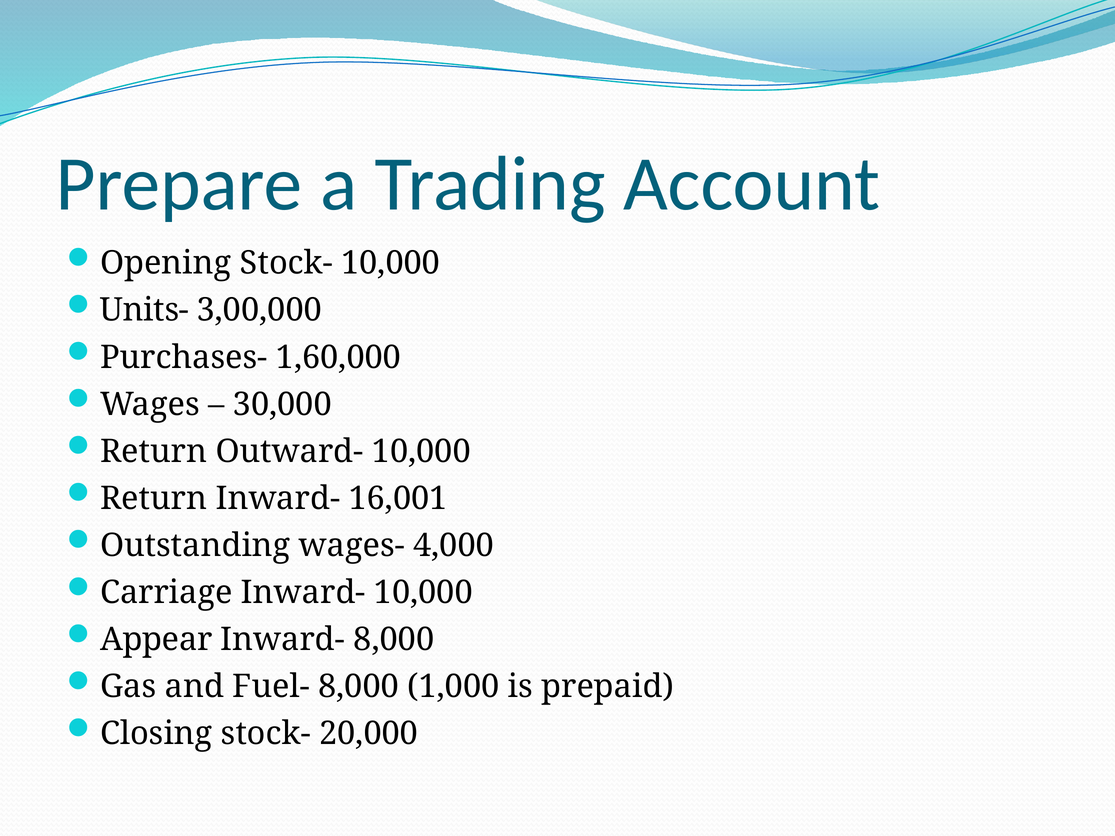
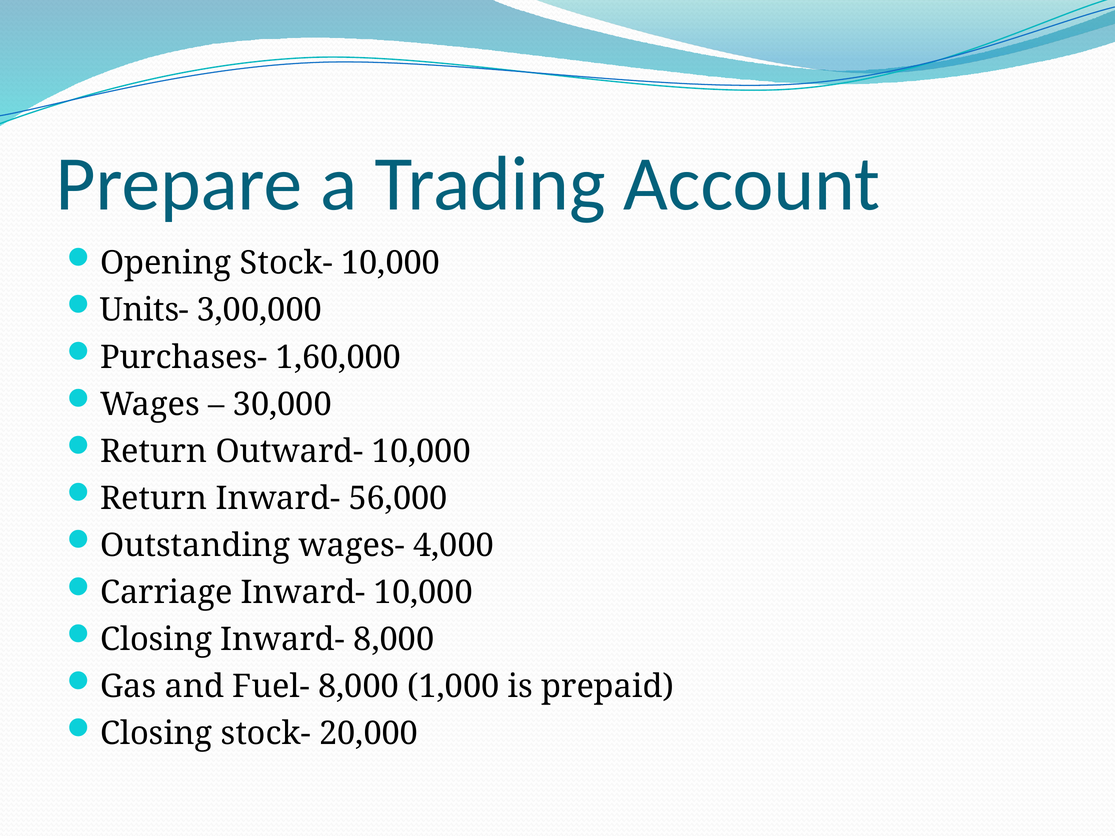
16,001: 16,001 -> 56,000
Appear at (156, 640): Appear -> Closing
